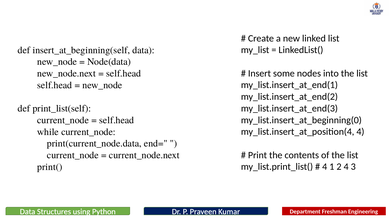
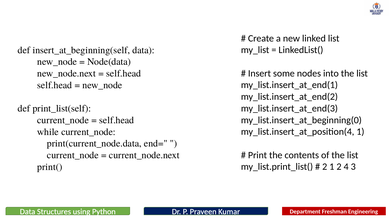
my_list.insert_at_position(4 4: 4 -> 1
4 at (325, 167): 4 -> 2
